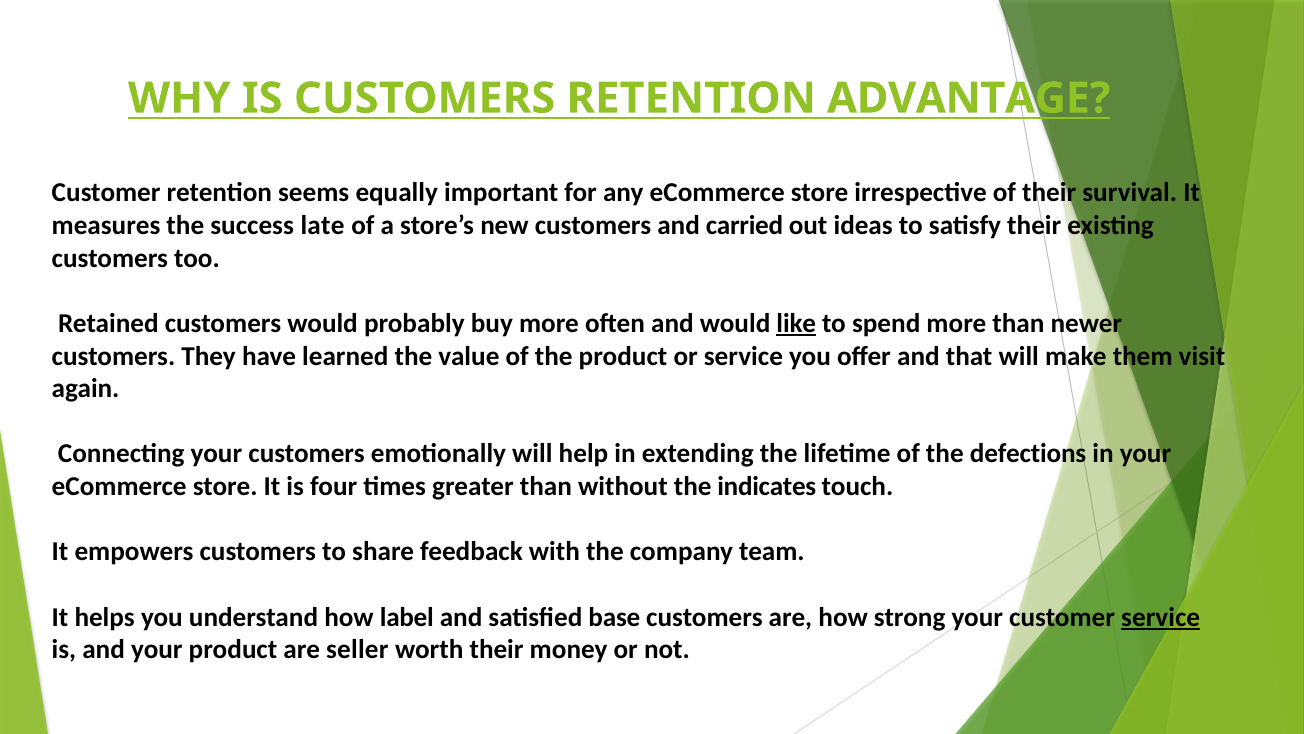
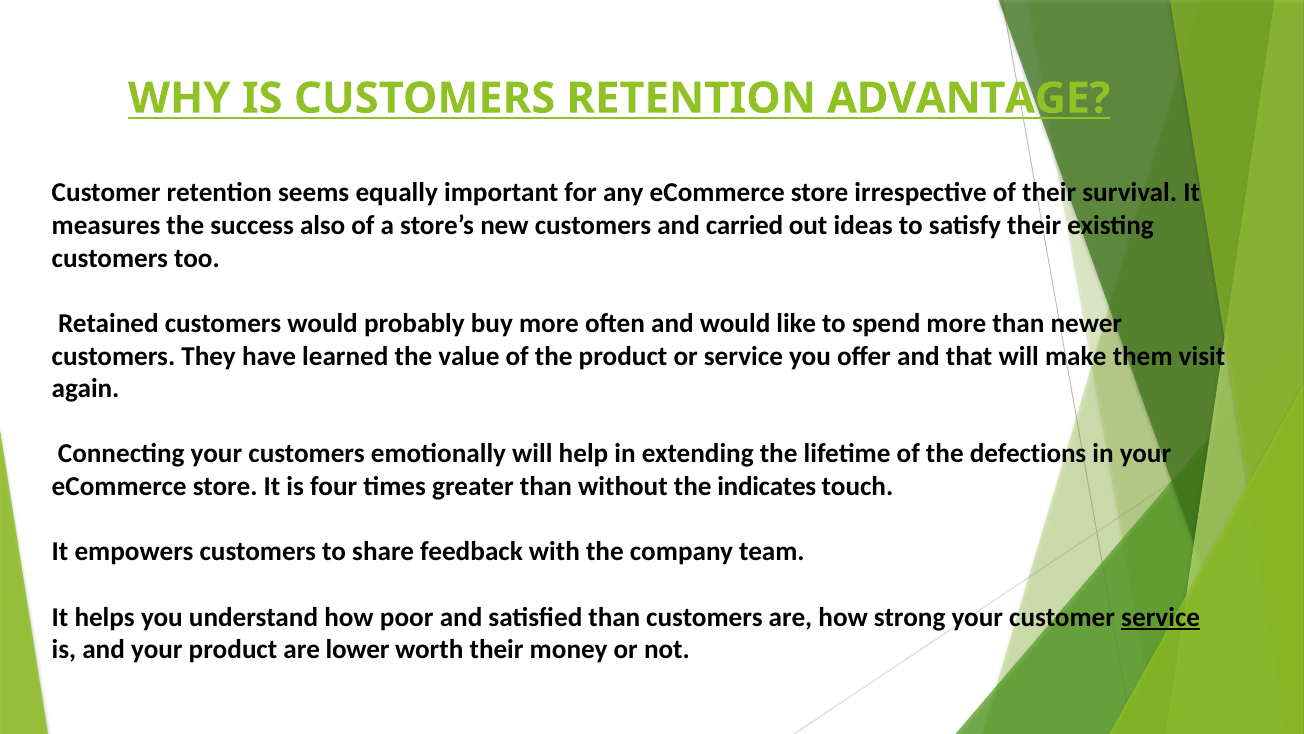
late: late -> also
like underline: present -> none
label: label -> poor
satisfied base: base -> than
seller: seller -> lower
